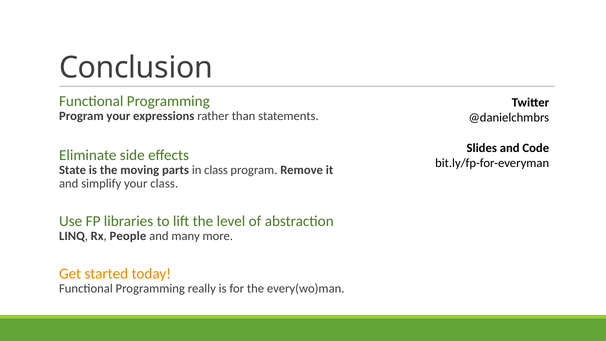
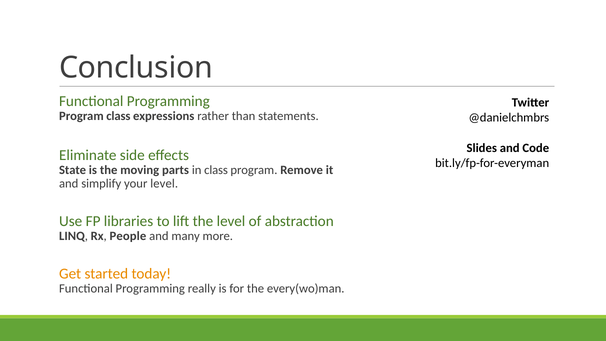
Program your: your -> class
your class: class -> level
